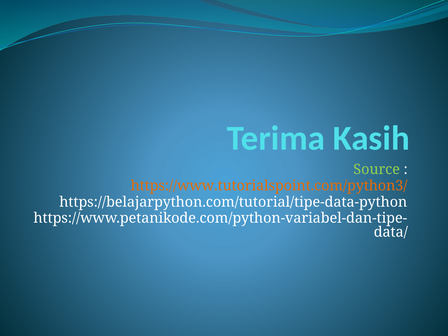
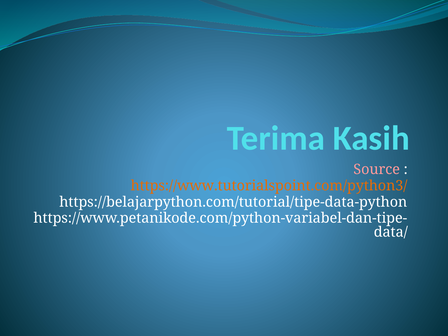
Source colour: light green -> pink
